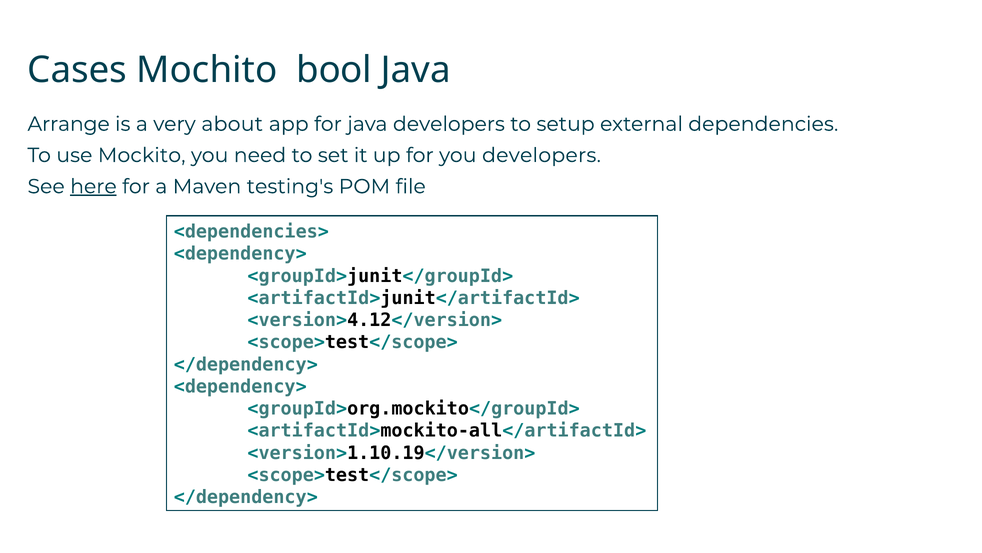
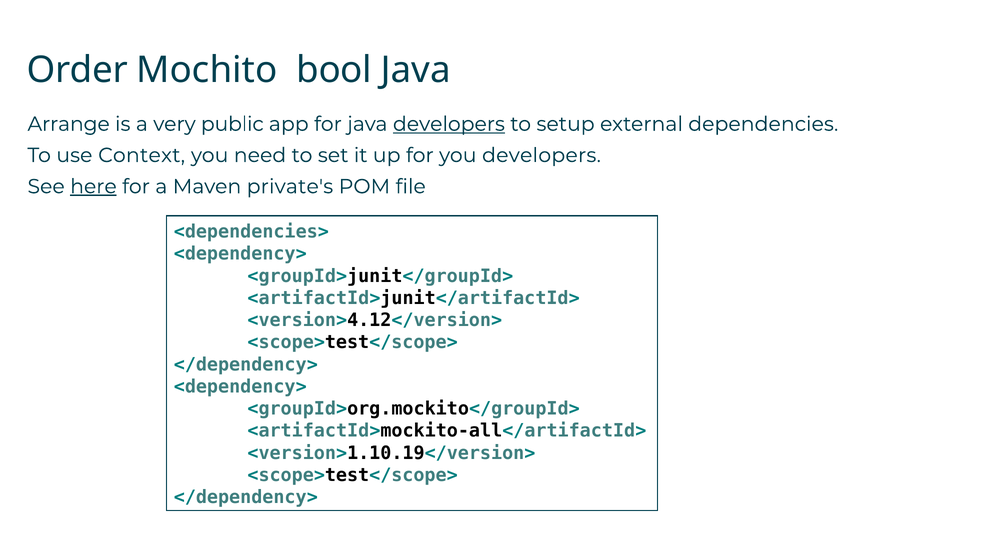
Cases: Cases -> Order
about: about -> public
developers at (449, 124) underline: none -> present
Mockito: Mockito -> Context
testing's: testing's -> private's
